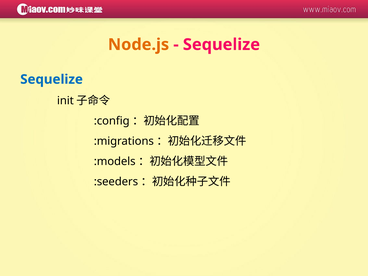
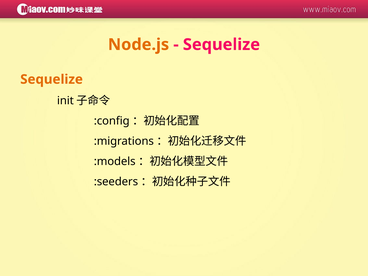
Sequelize at (52, 79) colour: blue -> orange
